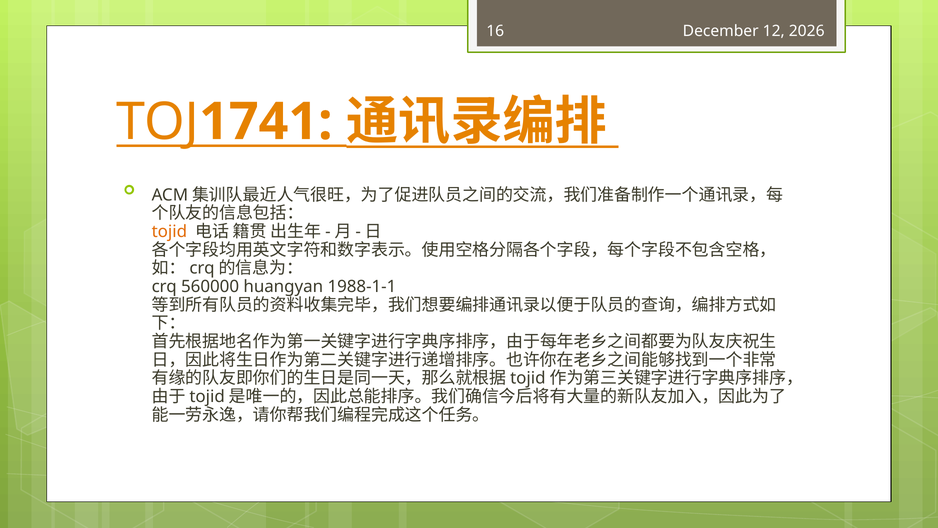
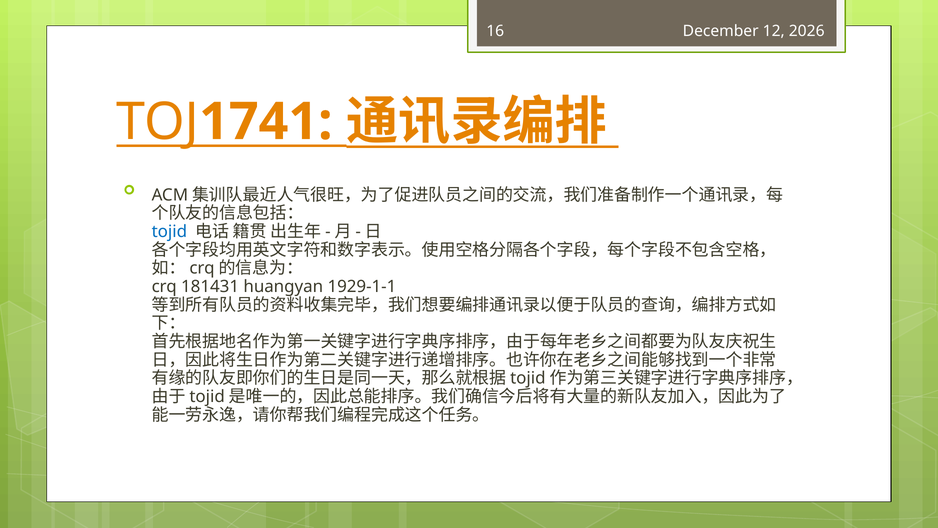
tojid colour: orange -> blue
560000: 560000 -> 181431
1988-1-1: 1988-1-1 -> 1929-1-1
